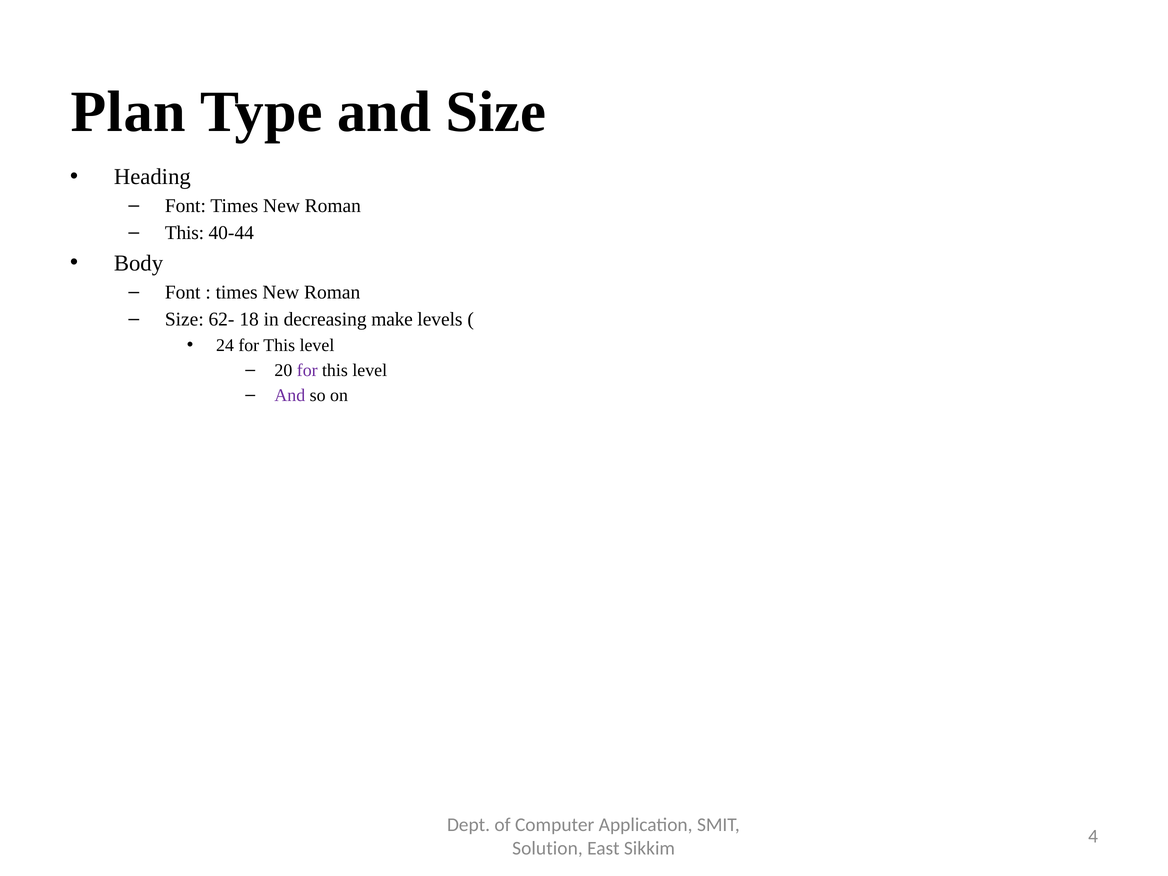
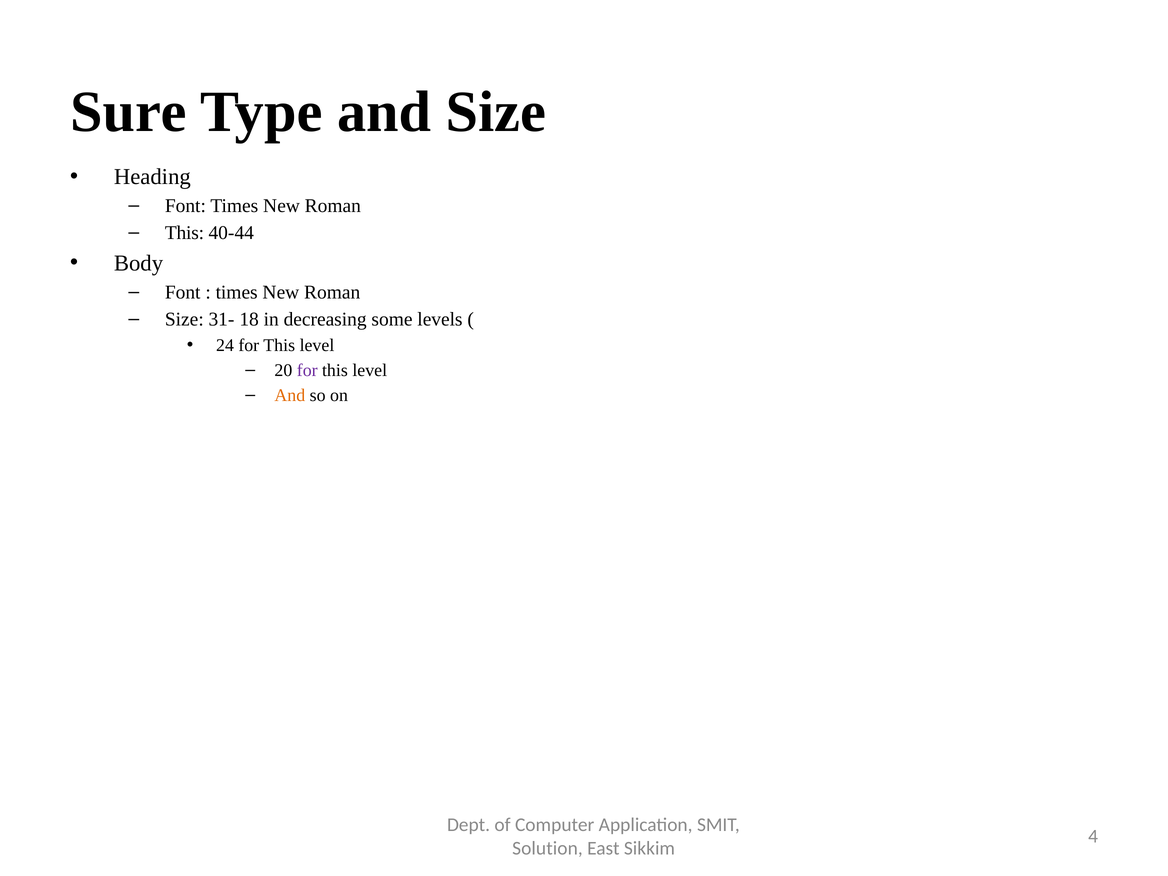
Plan: Plan -> Sure
62-: 62- -> 31-
make: make -> some
And at (290, 395) colour: purple -> orange
